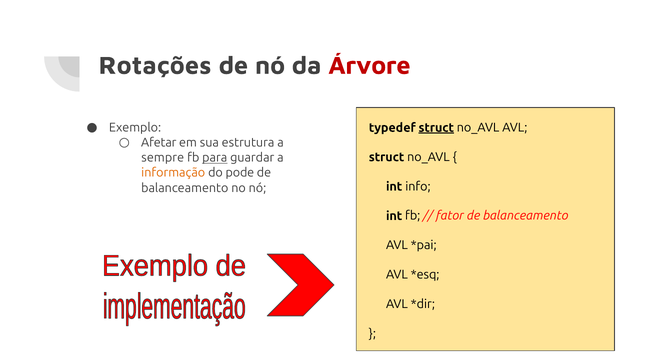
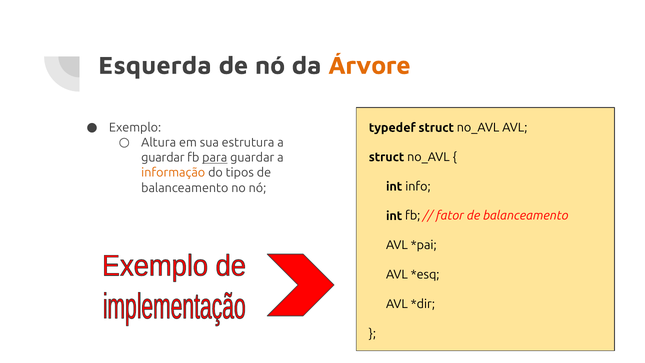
Rotações: Rotações -> Esquerda
Árvore colour: red -> orange
struct at (436, 128) underline: present -> none
Afetar: Afetar -> Altura
sempre at (163, 158): sempre -> guardar
pode: pode -> tipos
